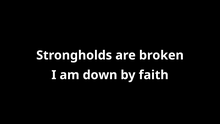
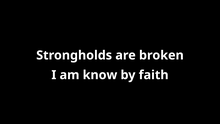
down: down -> know
